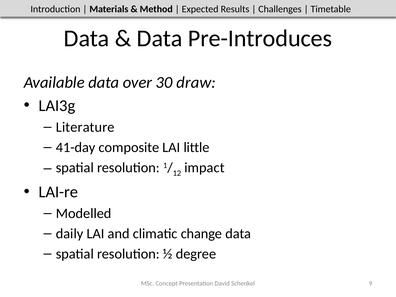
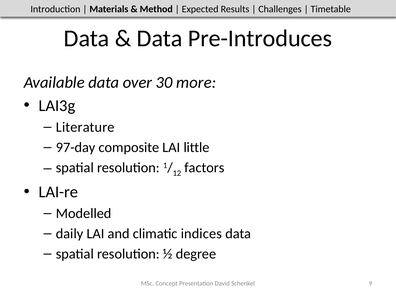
draw: draw -> more
41-day: 41-day -> 97-day
impact: impact -> factors
change: change -> indices
